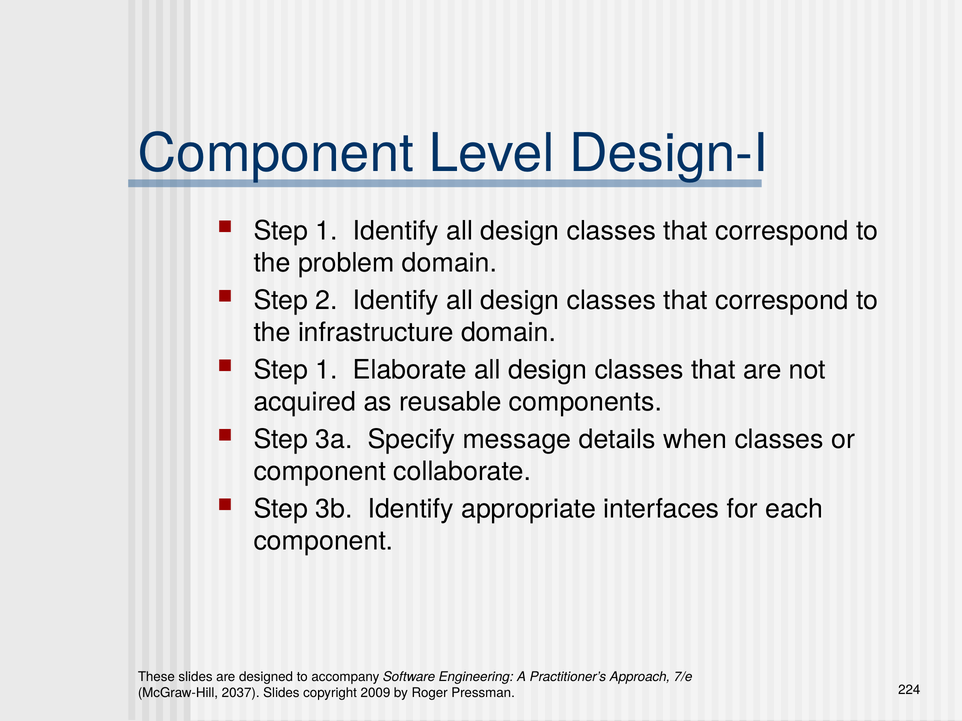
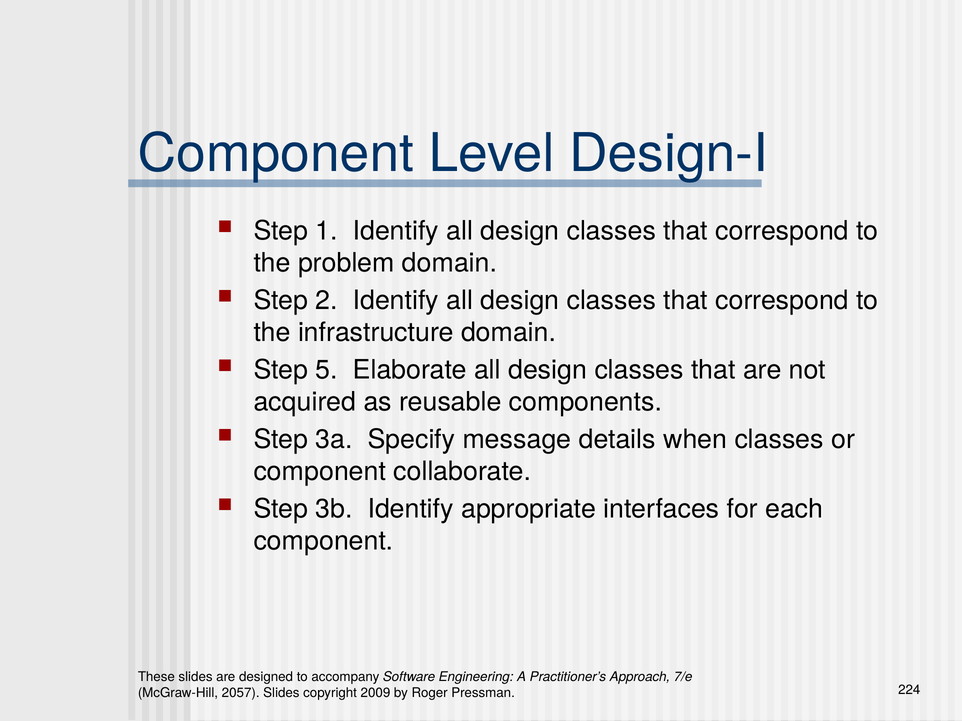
1 at (327, 370): 1 -> 5
2037: 2037 -> 2057
